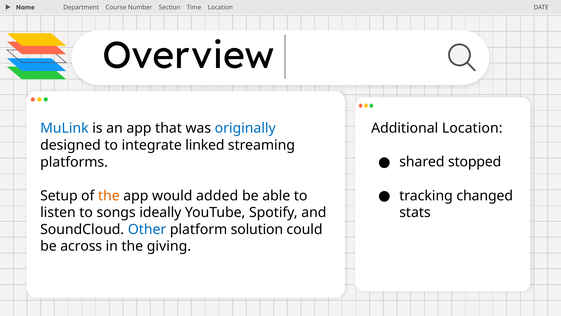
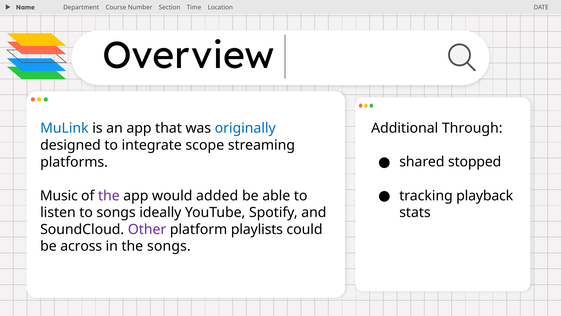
Additional Location: Location -> Through
linked: linked -> scope
changed: changed -> playback
Setup: Setup -> Music
the at (109, 195) colour: orange -> purple
Other colour: blue -> purple
solution: solution -> playlists
the giving: giving -> songs
